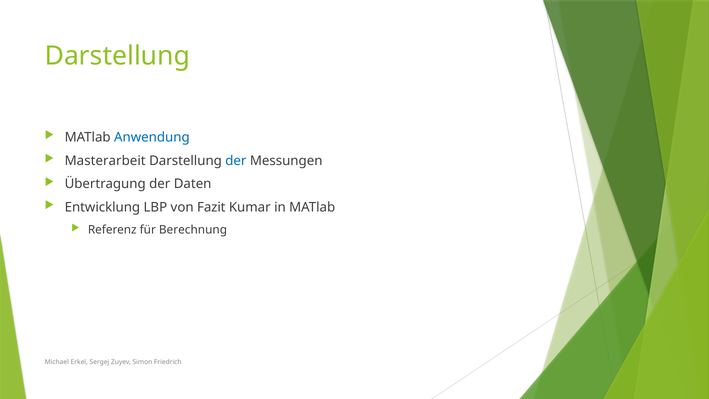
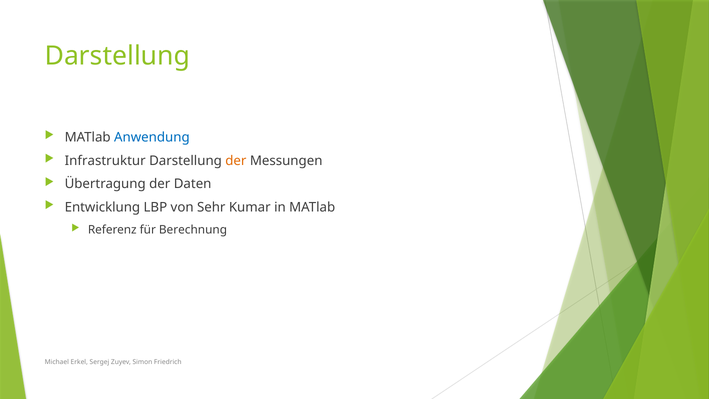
Masterarbeit: Masterarbeit -> Infrastruktur
der at (236, 161) colour: blue -> orange
Fazit: Fazit -> Sehr
